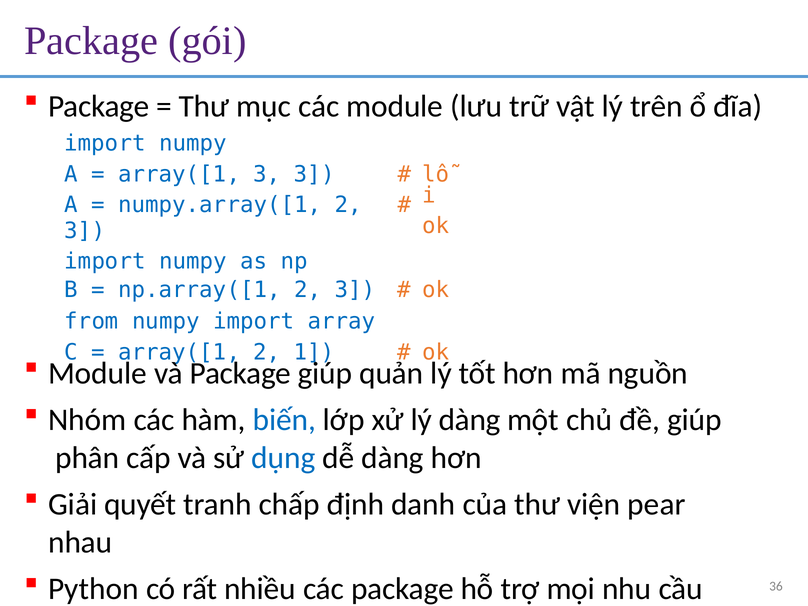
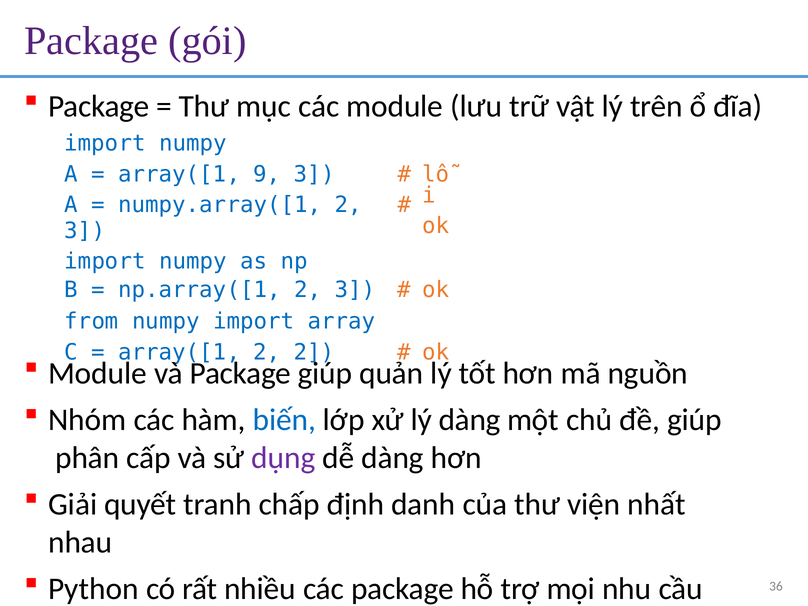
array([1 3: 3 -> 9
2 1: 1 -> 2
dụng colour: blue -> purple
pear: pear -> nhất
